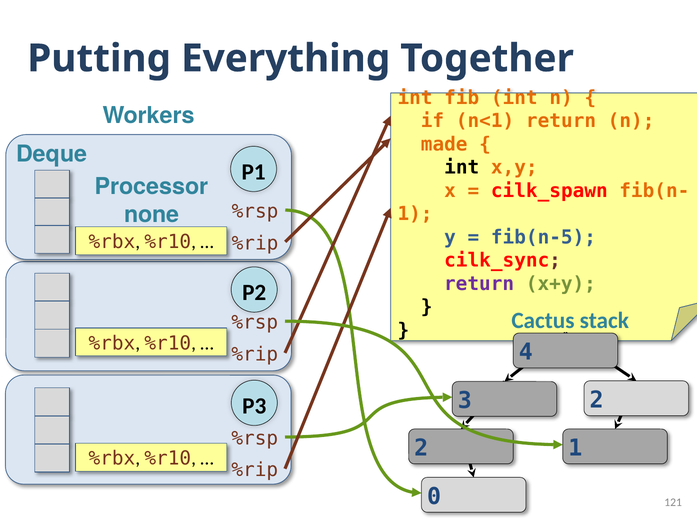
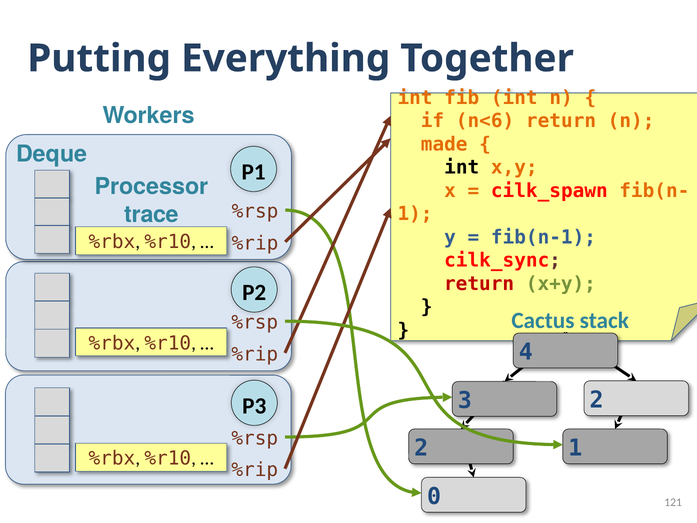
n<1: n<1 -> n<6
none: none -> trace
fib(n-5: fib(n-5 -> fib(n-1
return at (479, 284) colour: purple -> red
